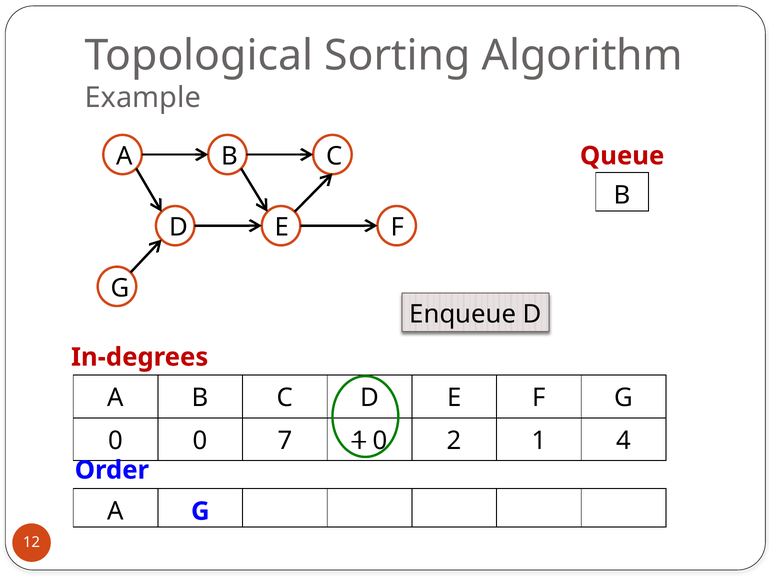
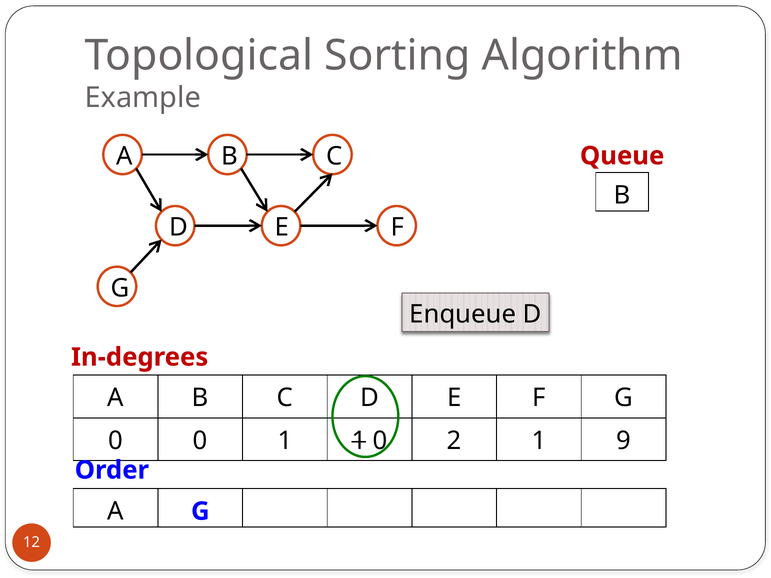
0 7: 7 -> 1
4: 4 -> 9
